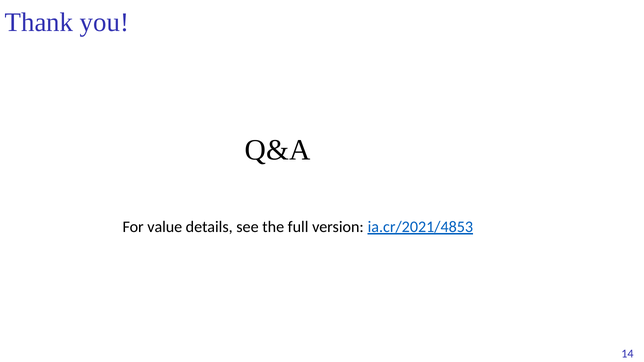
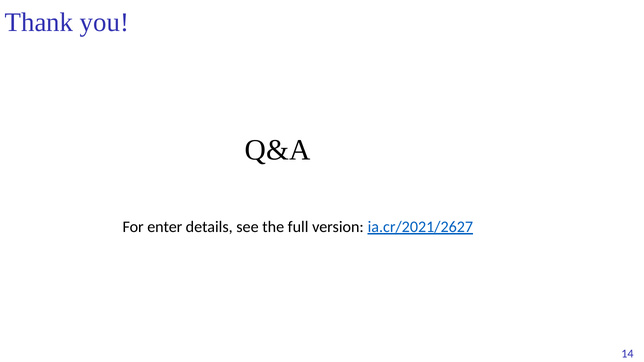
value: value -> enter
ia.cr/2021/4853: ia.cr/2021/4853 -> ia.cr/2021/2627
